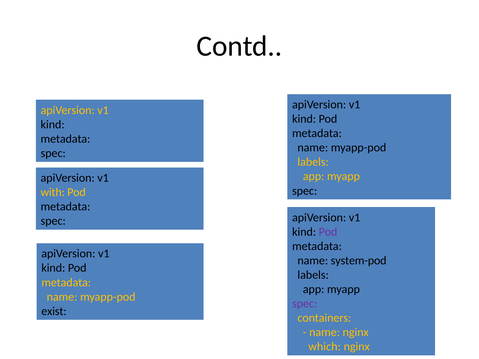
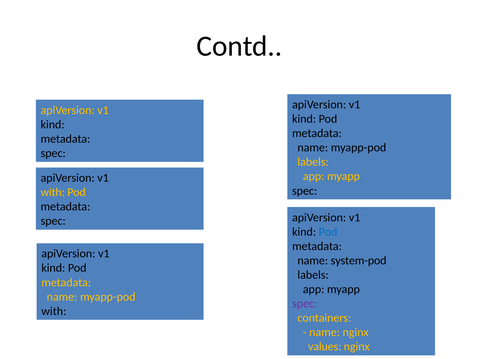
Pod at (328, 232) colour: purple -> blue
exist at (54, 311): exist -> with
which: which -> values
